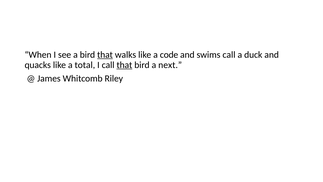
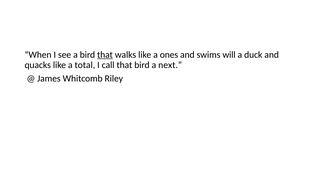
code: code -> ones
swims call: call -> will
that at (124, 65) underline: present -> none
